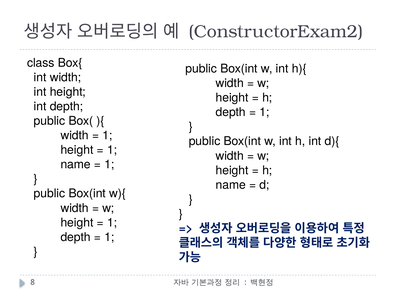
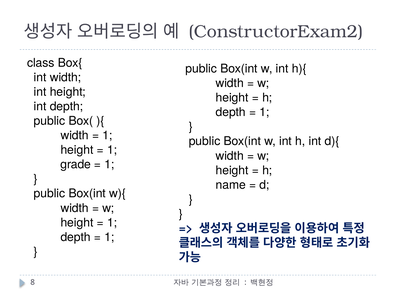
name at (76, 164): name -> grade
